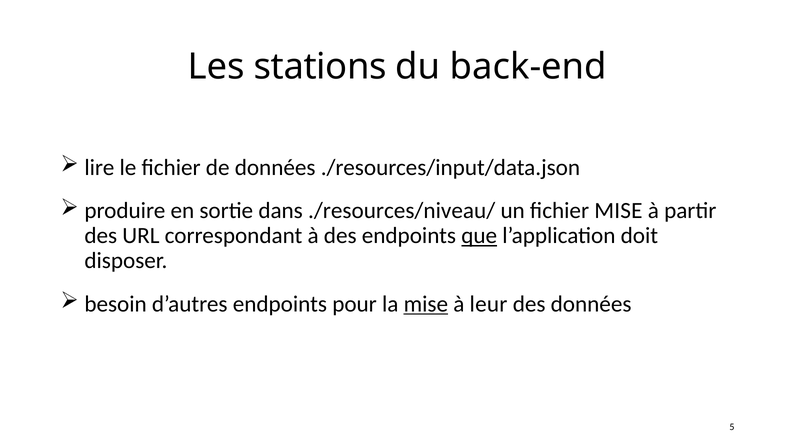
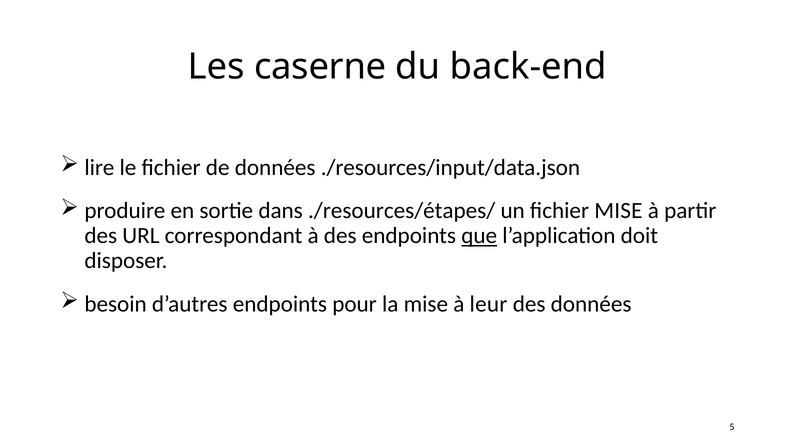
stations: stations -> caserne
./resources/niveau/: ./resources/niveau/ -> ./resources/étapes/
mise at (426, 304) underline: present -> none
